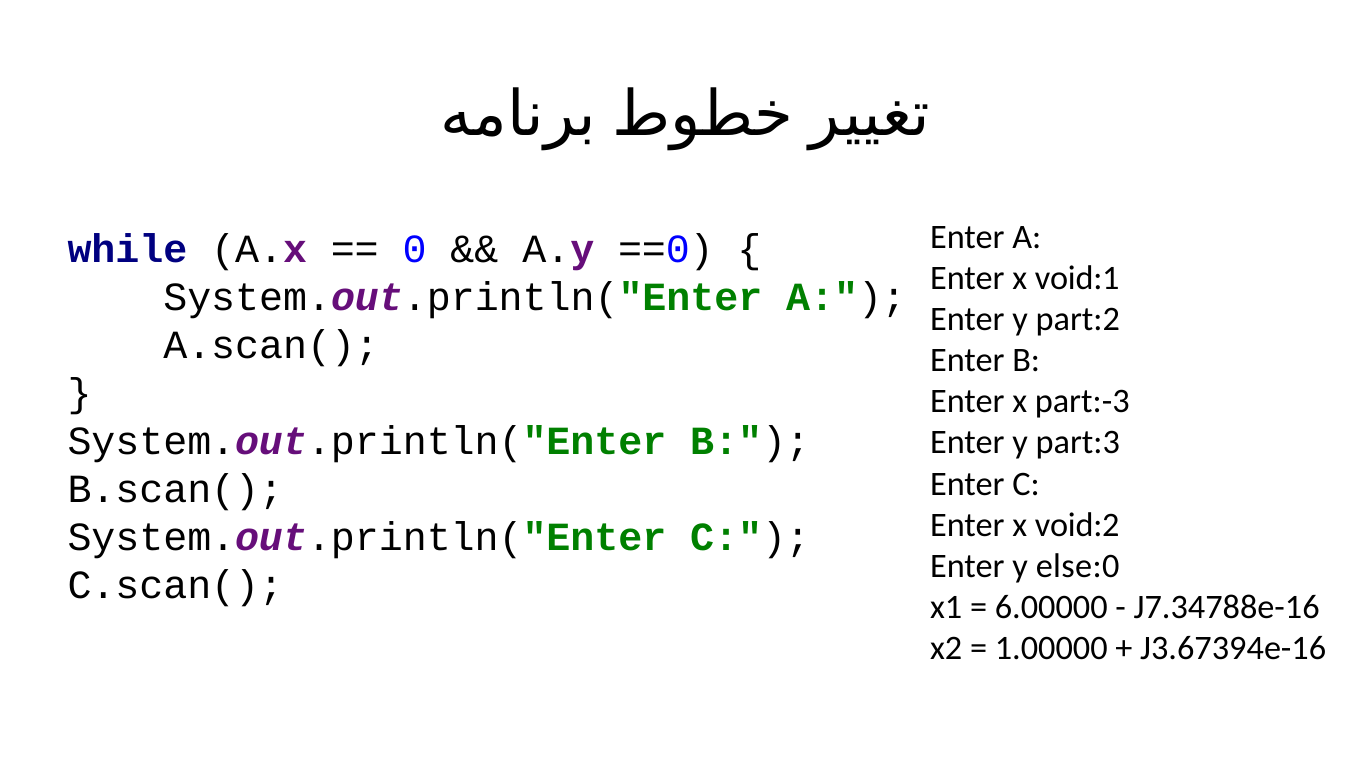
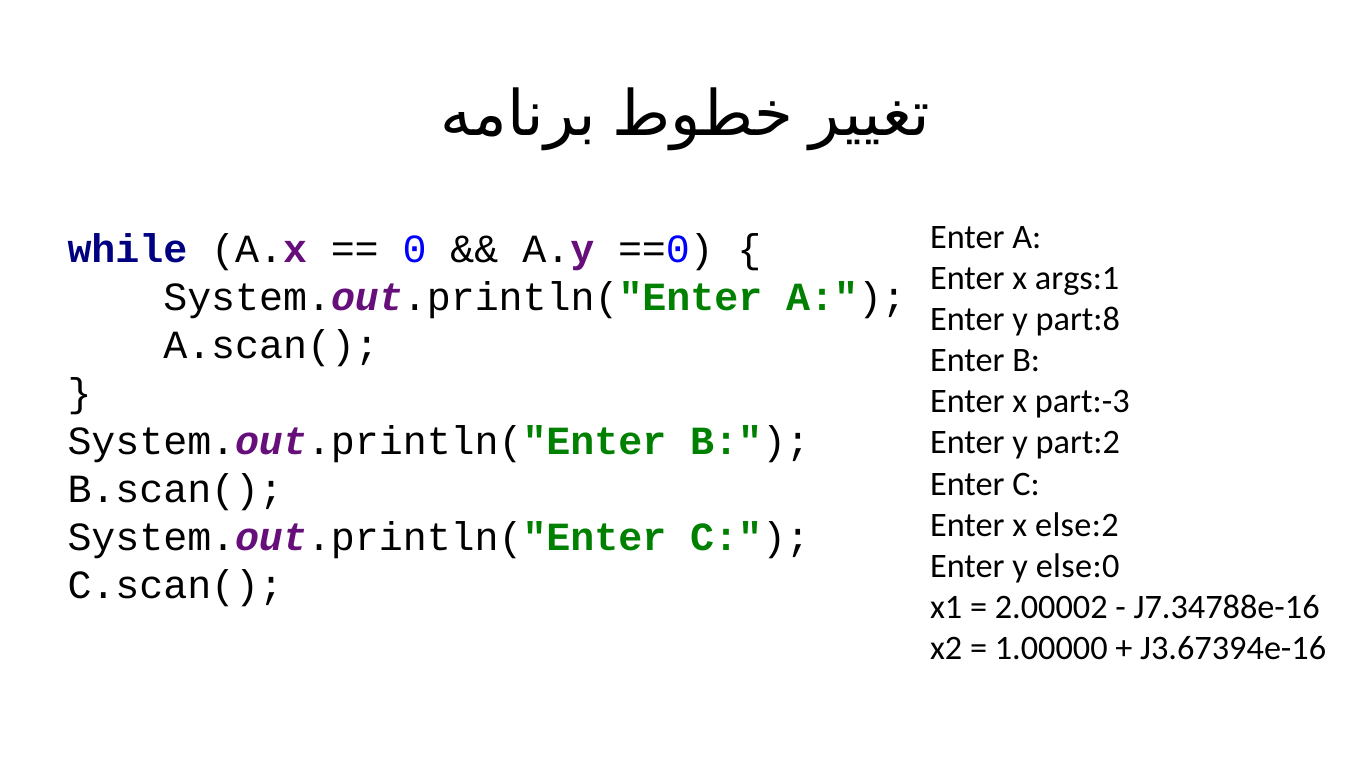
void:1: void:1 -> args:1
part:2: part:2 -> part:8
part:3: part:3 -> part:2
void:2: void:2 -> else:2
6.00000: 6.00000 -> 2.00002
